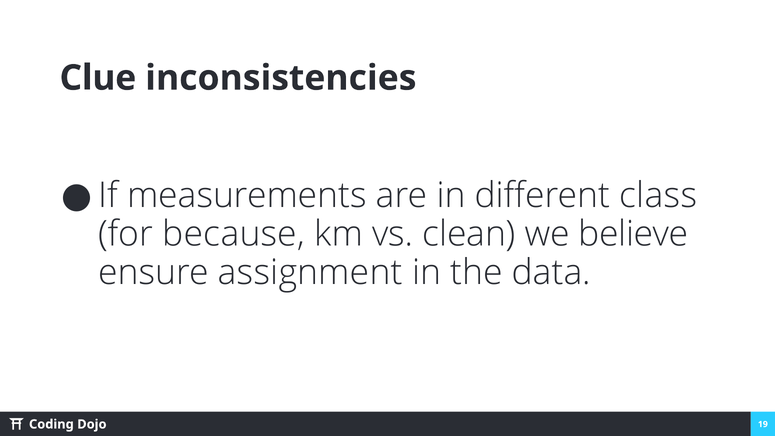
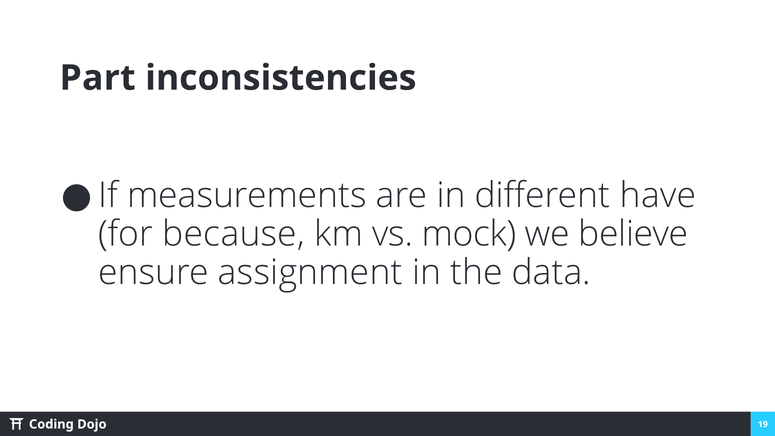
Clue: Clue -> Part
class: class -> have
clean: clean -> mock
